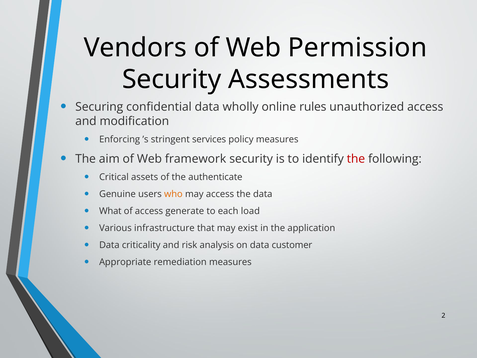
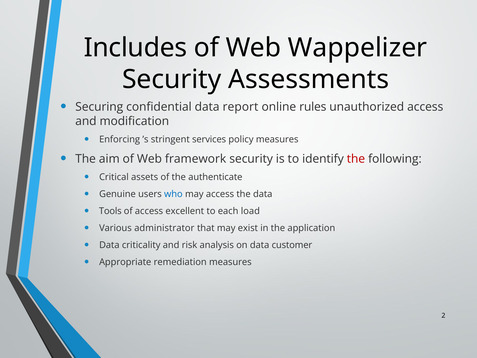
Vendors: Vendors -> Includes
Permission: Permission -> Wappelizer
wholly: wholly -> report
who colour: orange -> blue
What: What -> Tools
generate: generate -> excellent
infrastructure: infrastructure -> administrator
